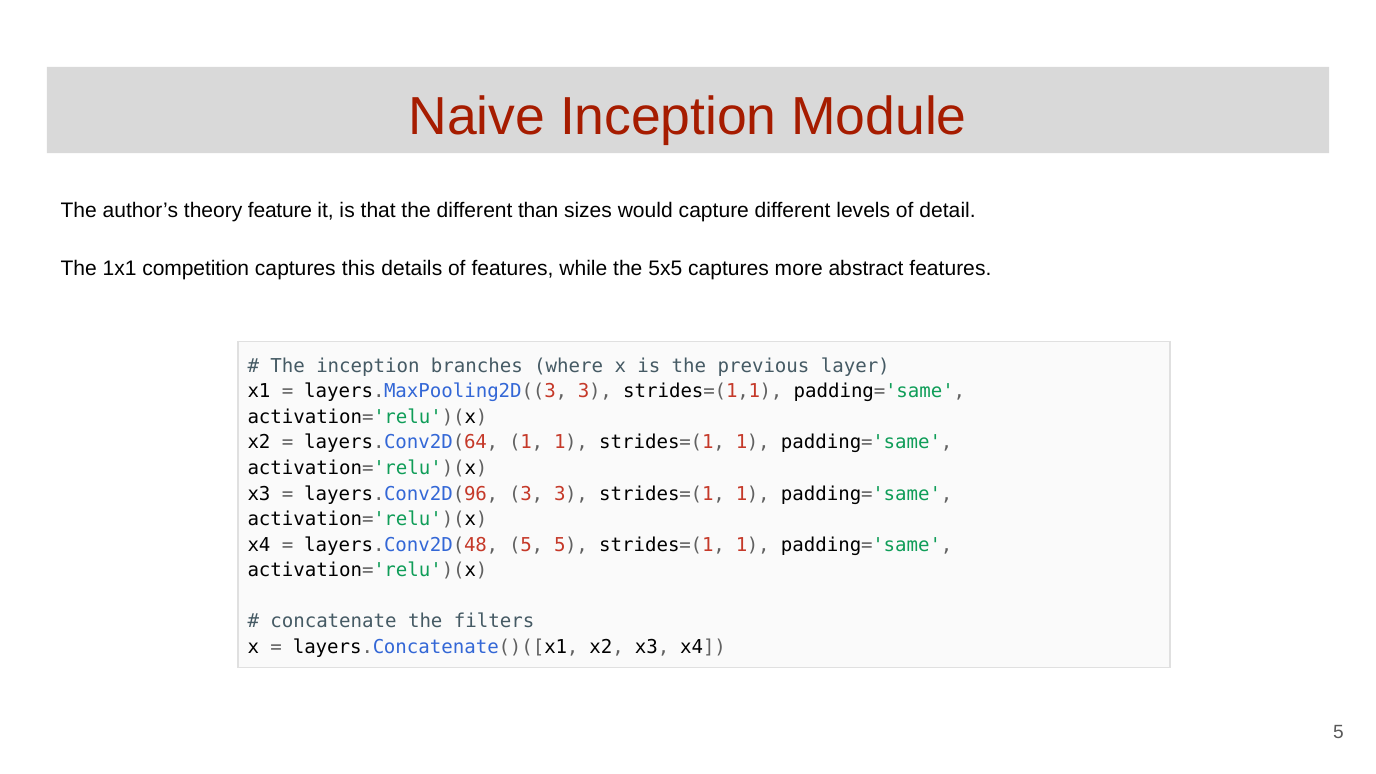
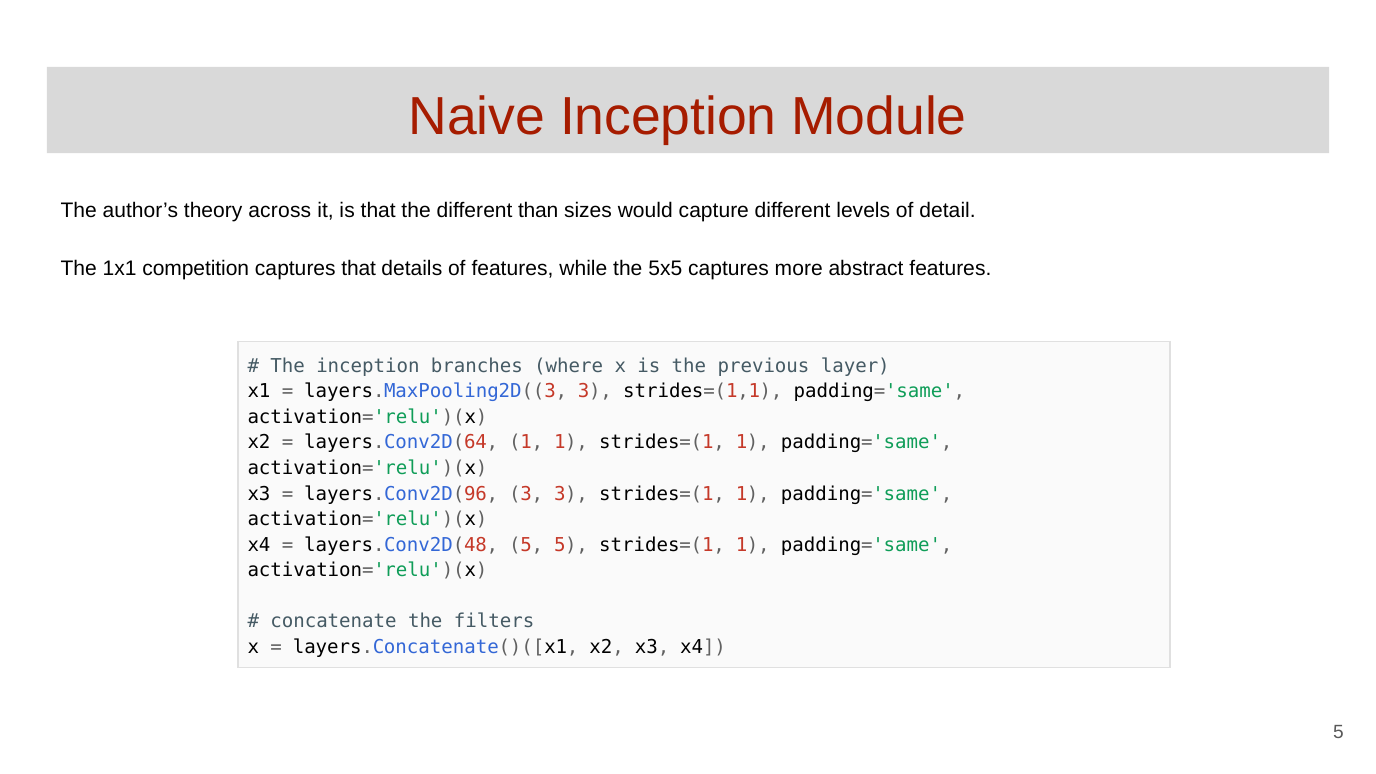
feature: feature -> across
captures this: this -> that
